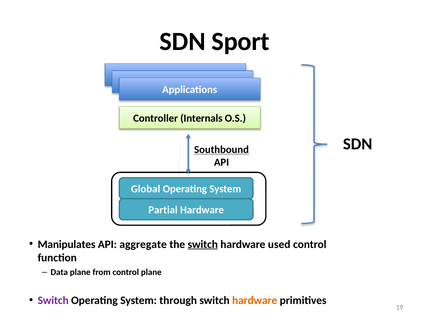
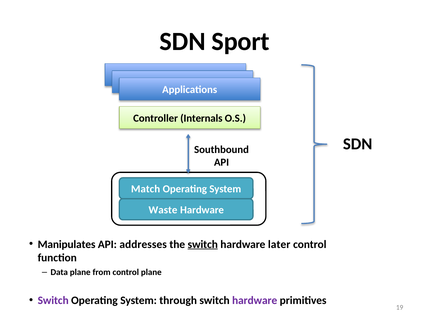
Southbound underline: present -> none
Global: Global -> Match
Partial: Partial -> Waste
aggregate: aggregate -> addresses
used: used -> later
hardware at (255, 300) colour: orange -> purple
